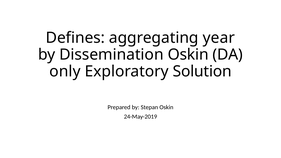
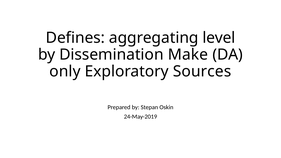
year: year -> level
Dissemination Oskin: Oskin -> Make
Solution: Solution -> Sources
